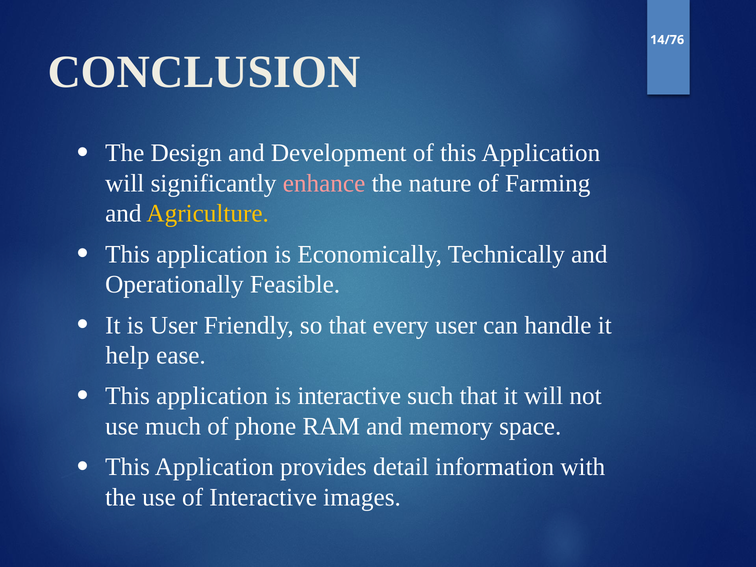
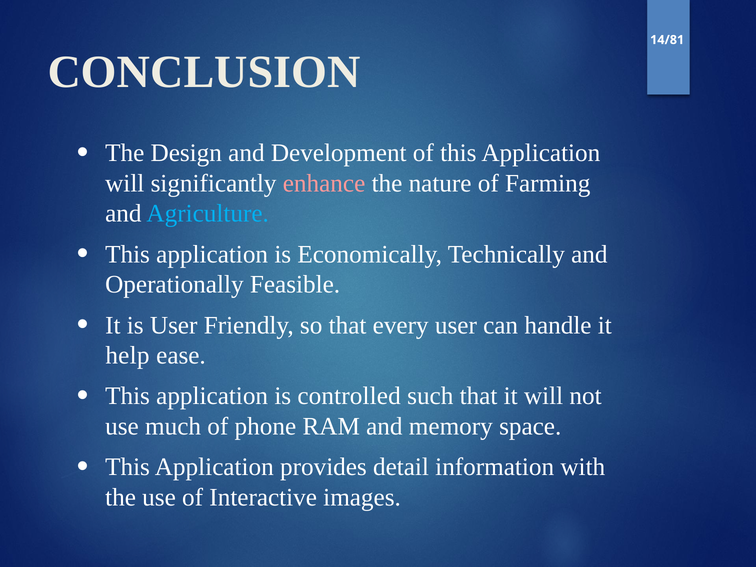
14/76: 14/76 -> 14/81
Agriculture colour: yellow -> light blue
is interactive: interactive -> controlled
